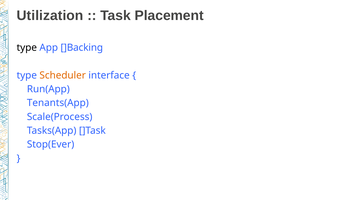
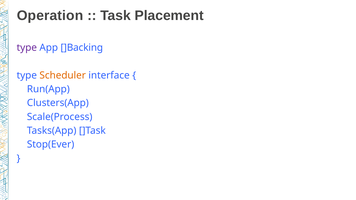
Utilization: Utilization -> Operation
type at (27, 48) colour: black -> purple
Tenants(App: Tenants(App -> Clusters(App
